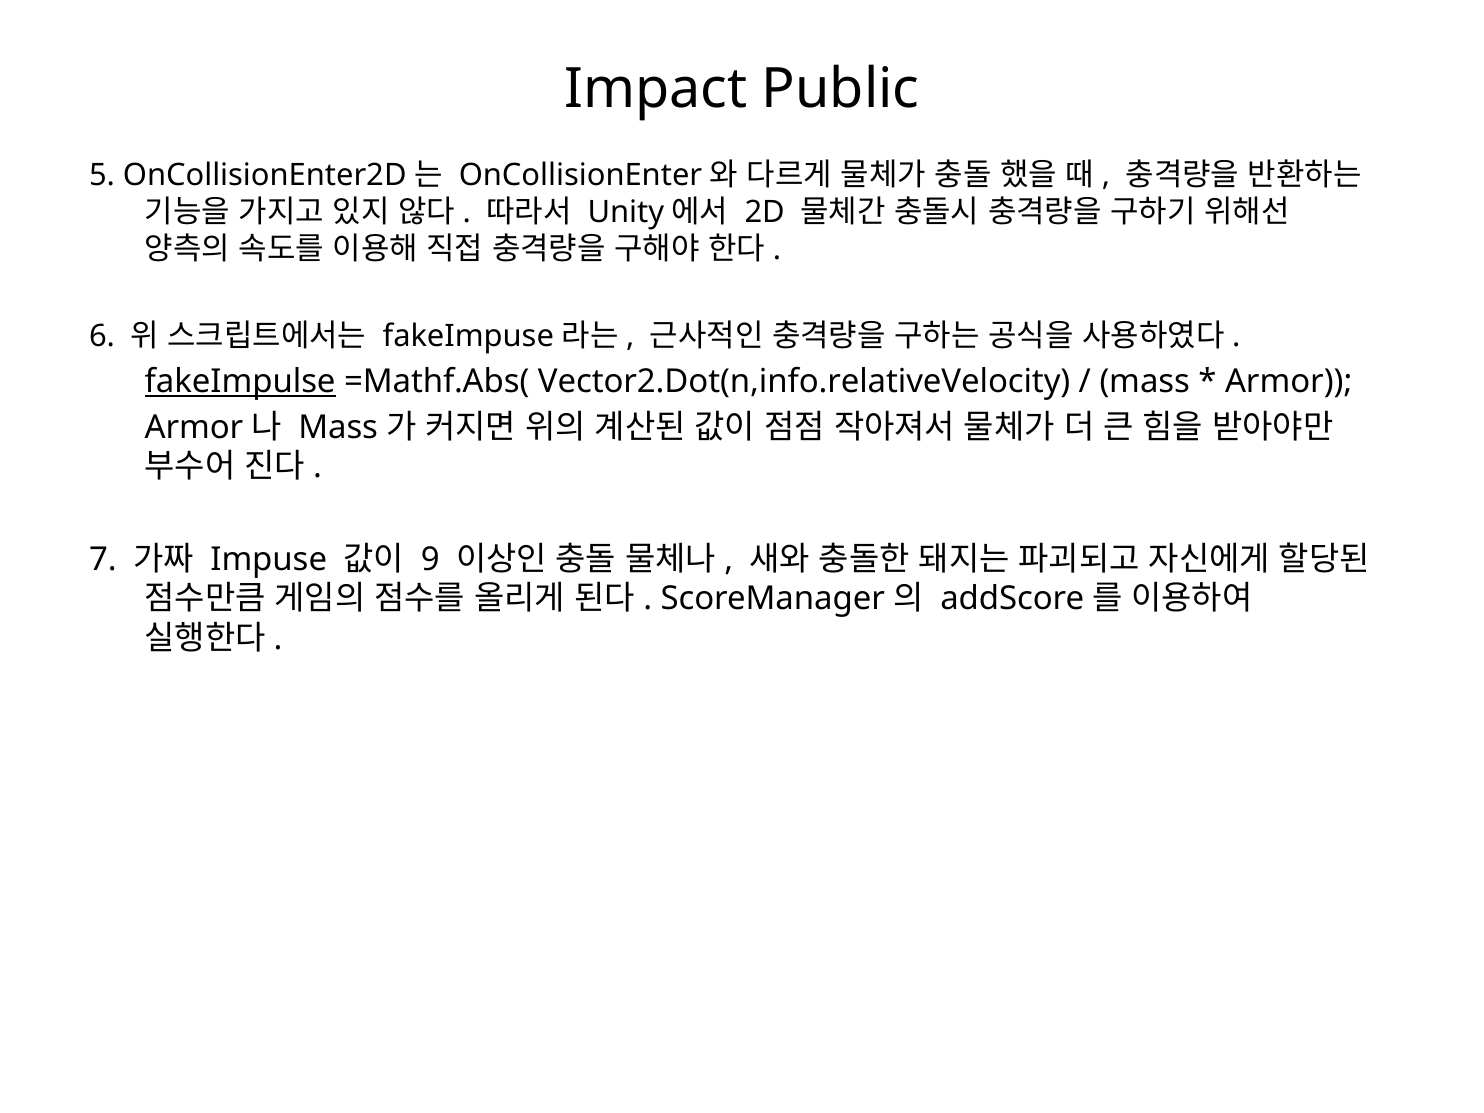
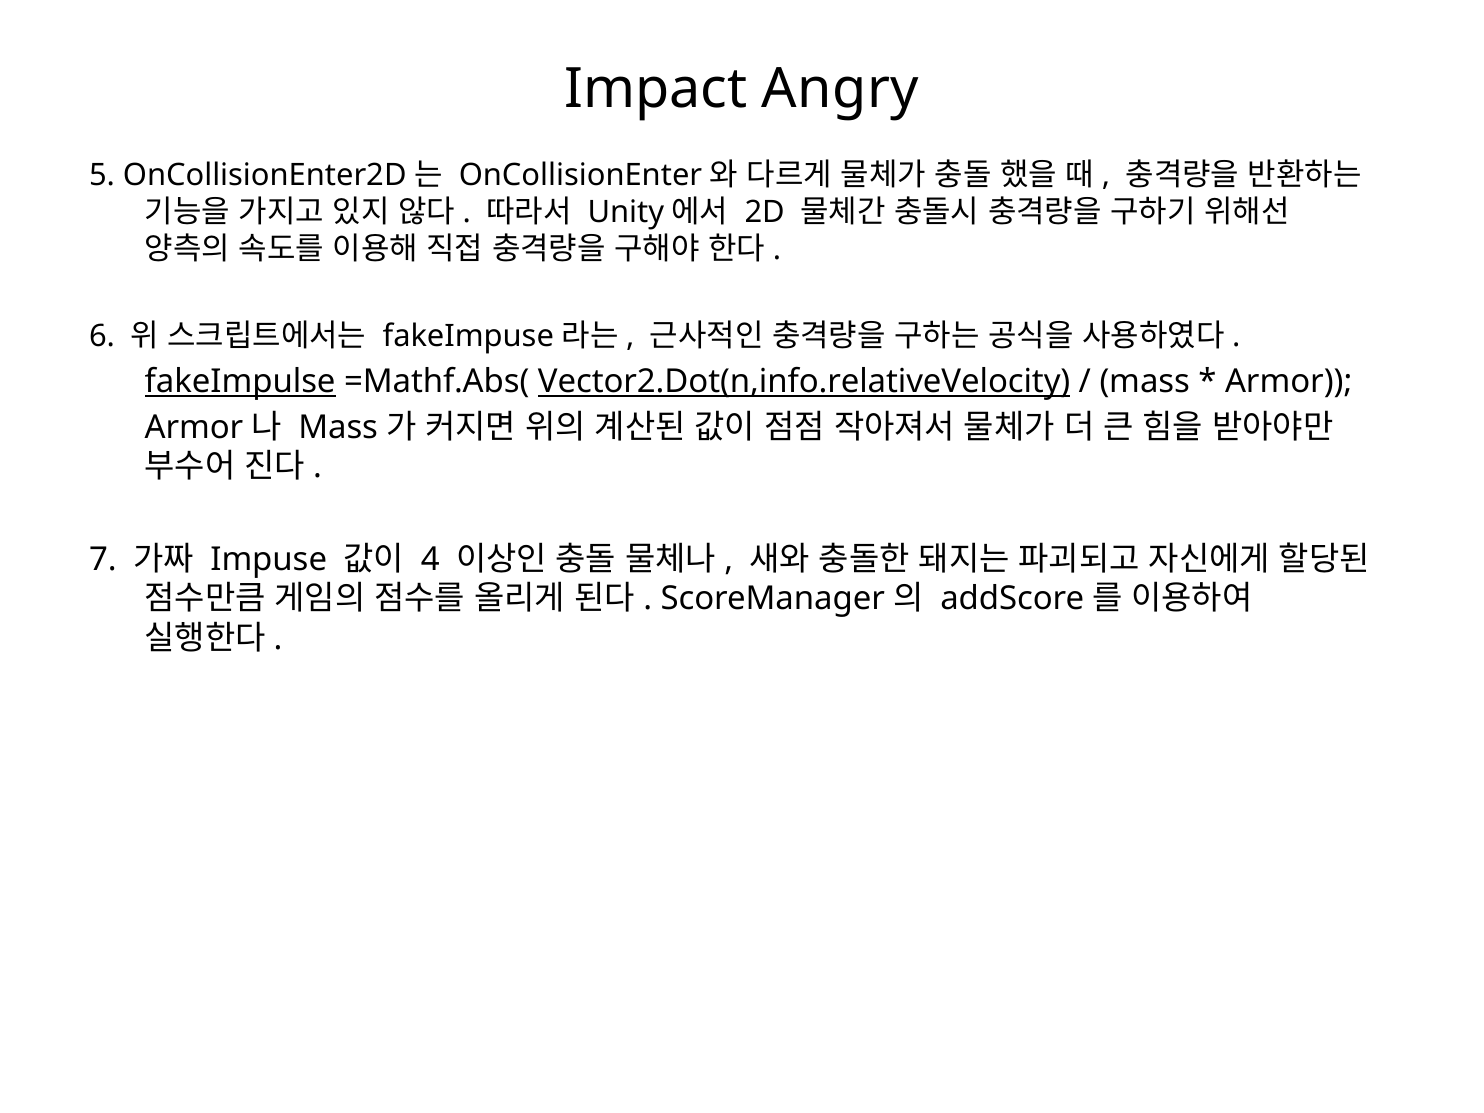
Public: Public -> Angry
Vector2.Dot(n,info.relativeVelocity underline: none -> present
9: 9 -> 4
